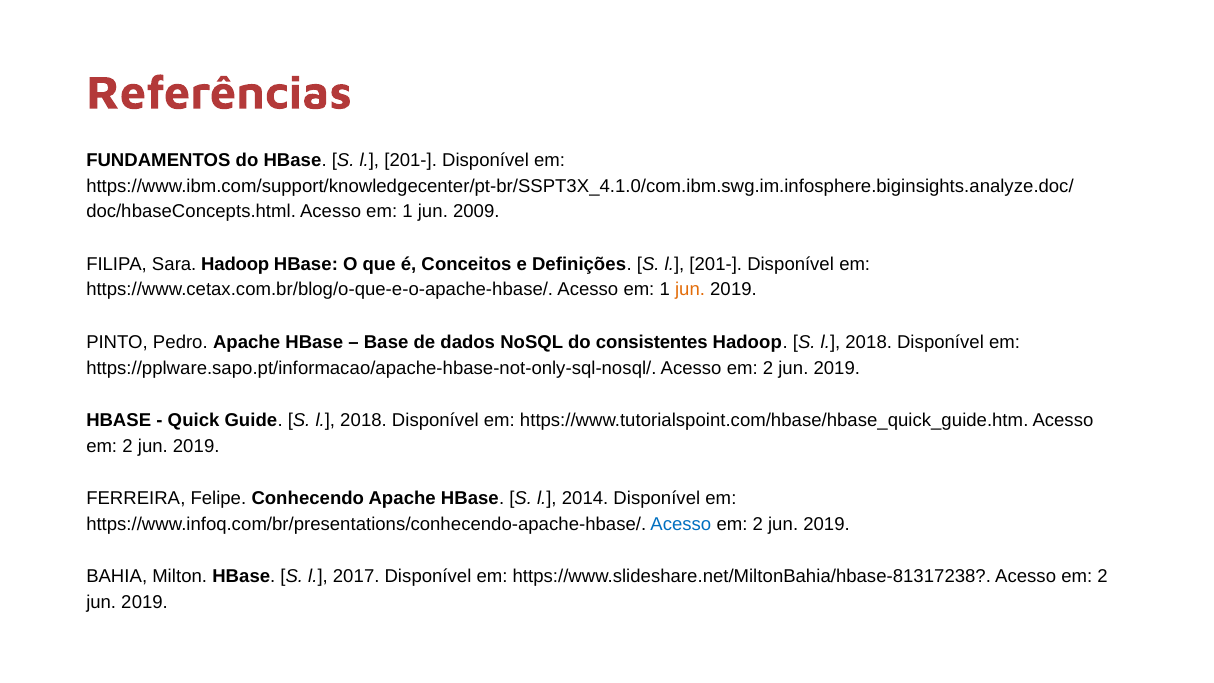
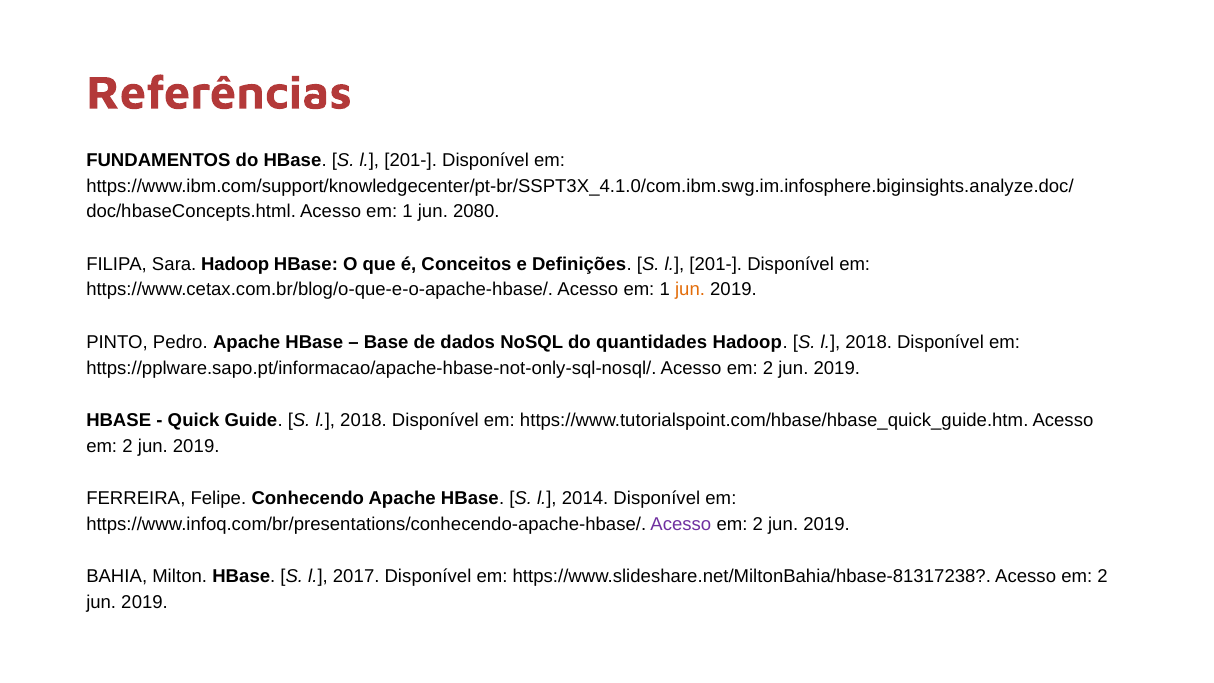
2009: 2009 -> 2080
consistentes: consistentes -> quantidades
Acesso at (681, 524) colour: blue -> purple
